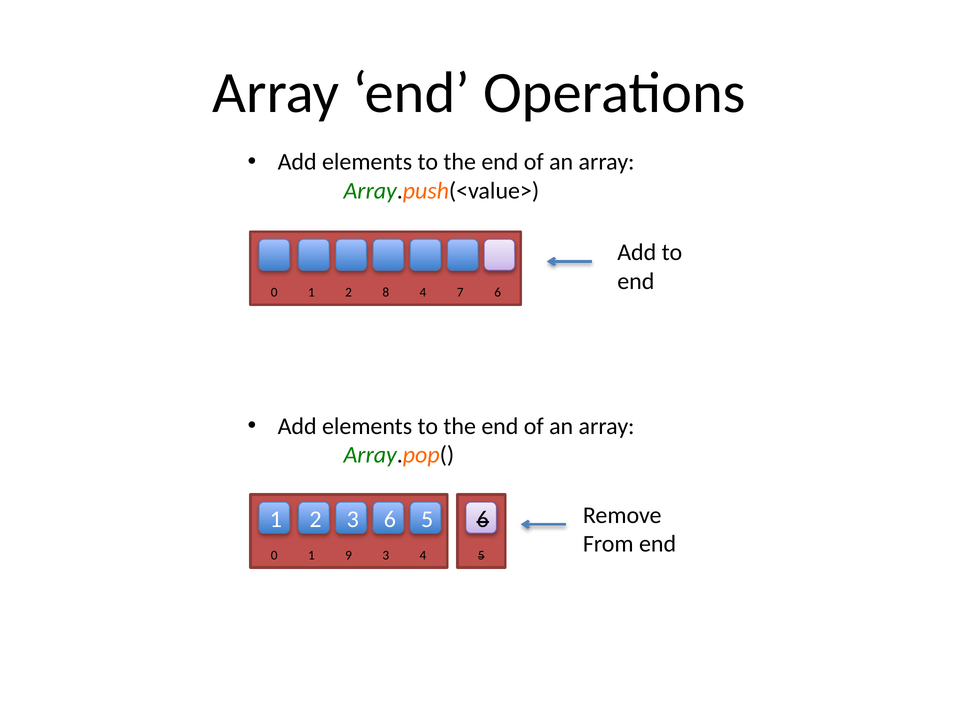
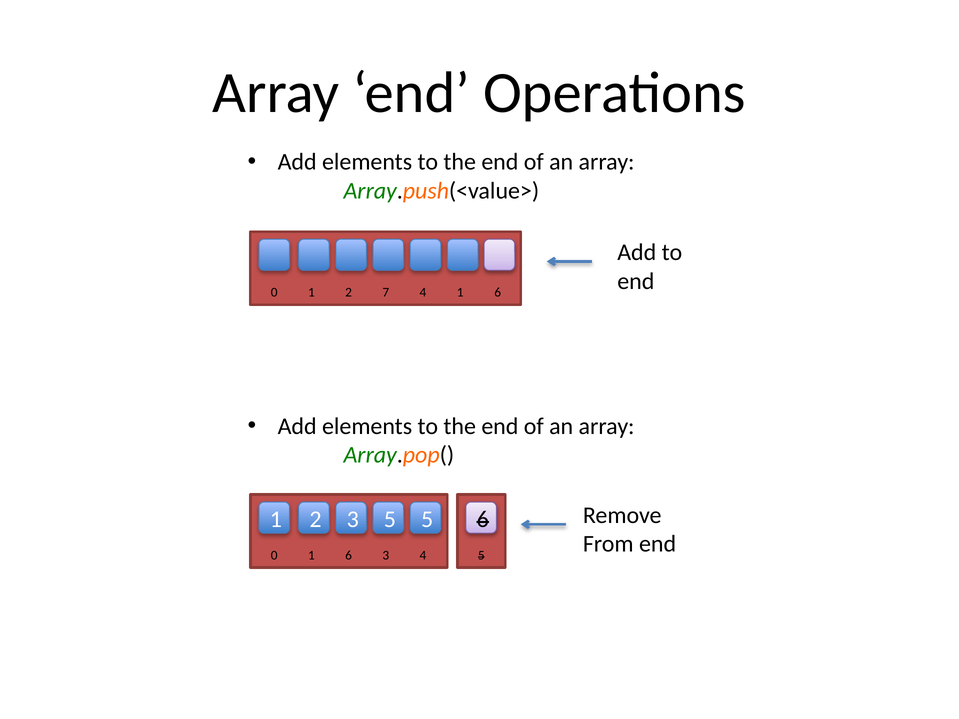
8: 8 -> 7
7 at (460, 293): 7 -> 1
3 6: 6 -> 5
0 1 9: 9 -> 6
